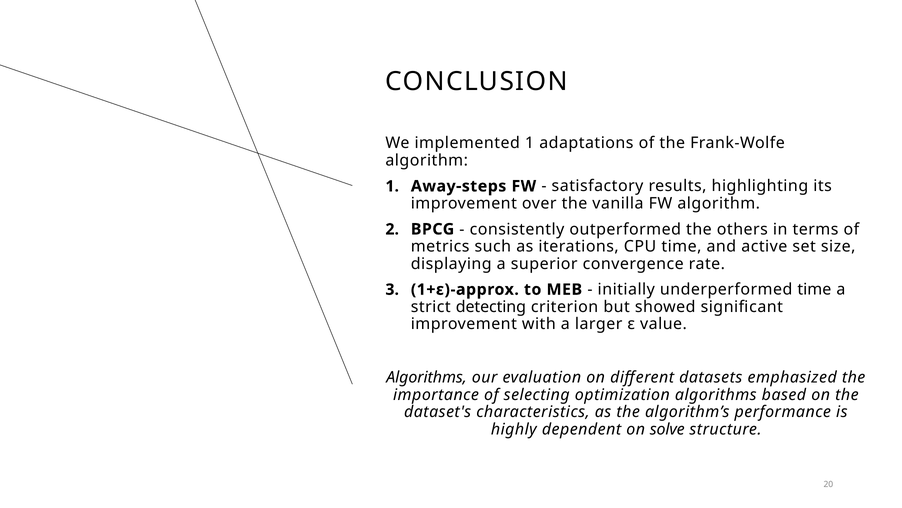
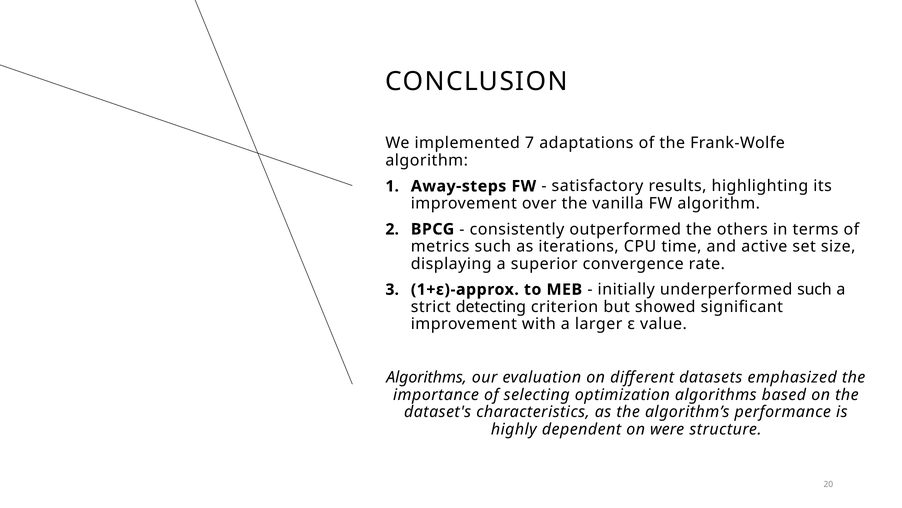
implemented 1: 1 -> 7
underperformed time: time -> such
solve: solve -> were
